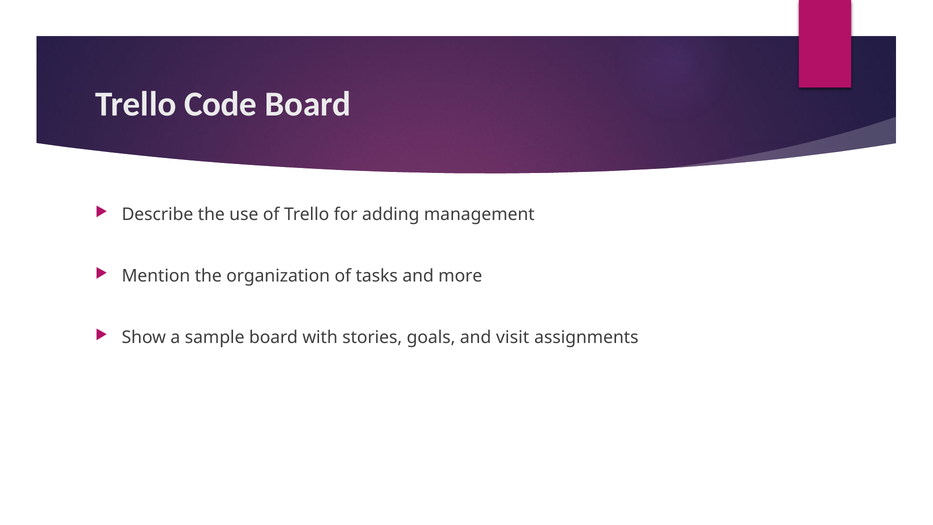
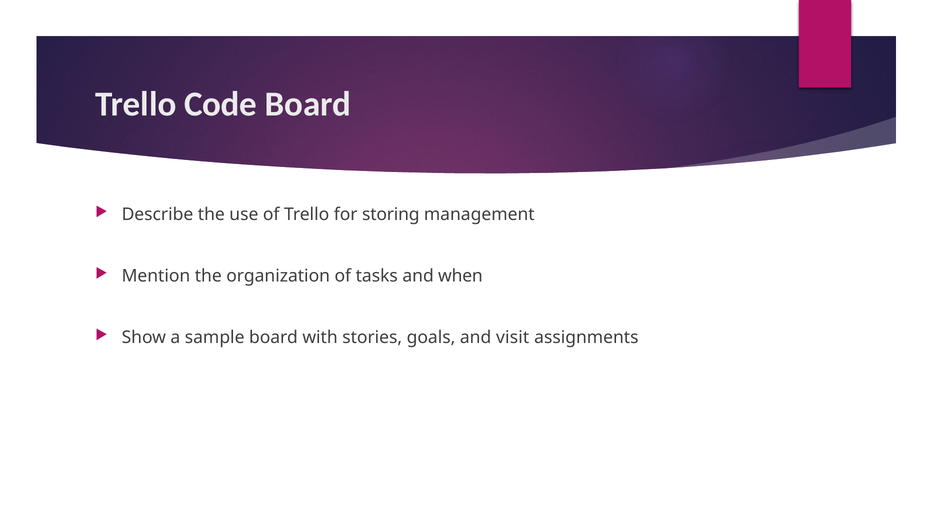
adding: adding -> storing
more: more -> when
